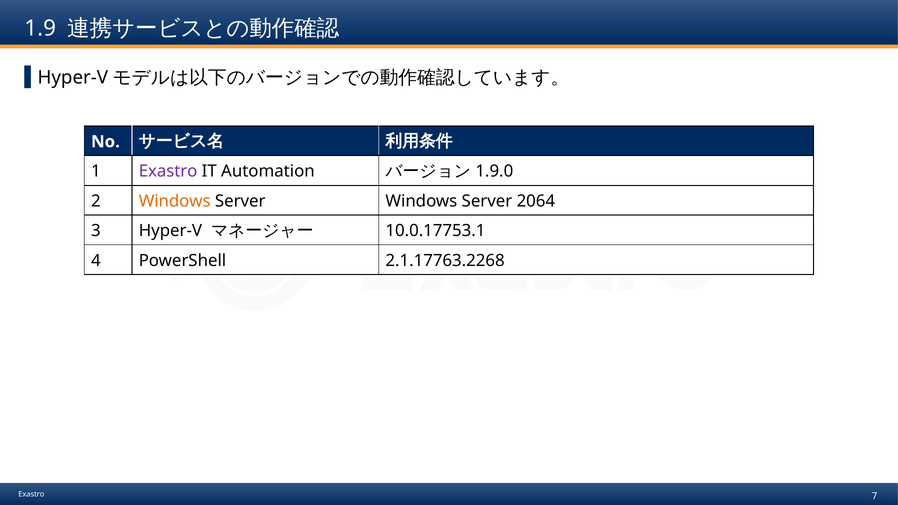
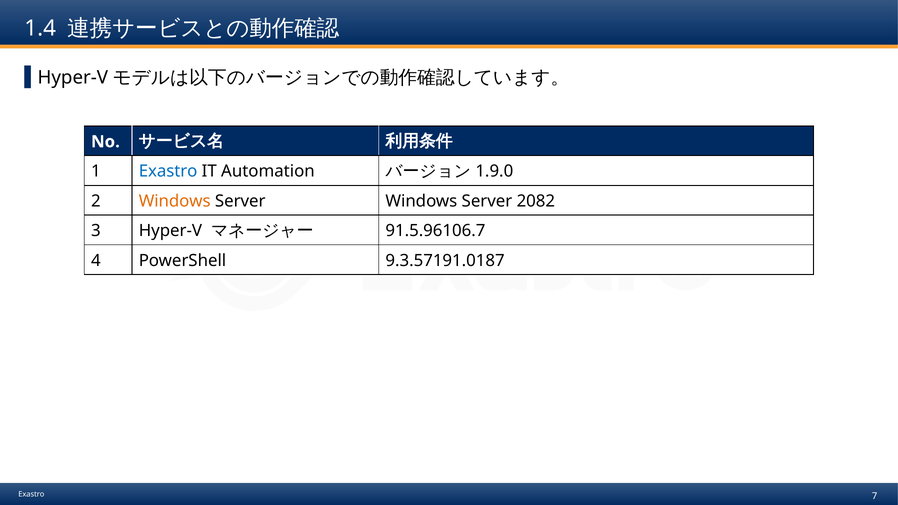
1.9: 1.9 -> 1.4
Exastro at (168, 171) colour: purple -> blue
2064: 2064 -> 2082
10.0.17753.1: 10.0.17753.1 -> 91.5.96106.7
2.1.17763.2268: 2.1.17763.2268 -> 9.3.57191.0187
